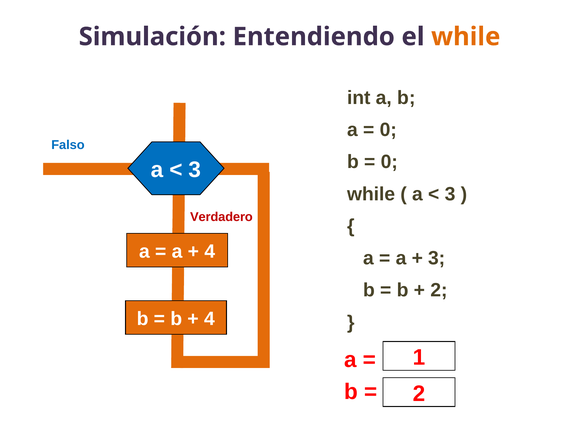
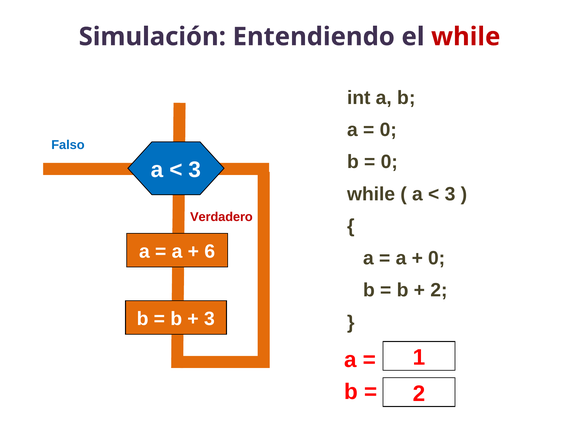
while at (466, 37) colour: orange -> red
4 at (210, 251): 4 -> 6
3 at (437, 258): 3 -> 0
4 at (210, 319): 4 -> 3
